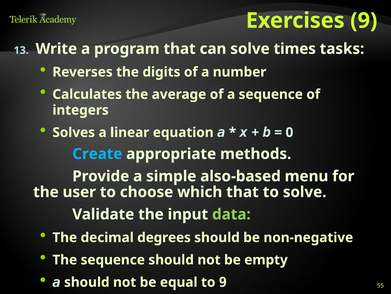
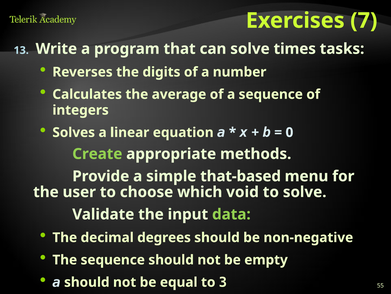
Exercises 9: 9 -> 7
Create colour: light blue -> light green
also-based: also-based -> that-based
which that: that -> void
to 9: 9 -> 3
